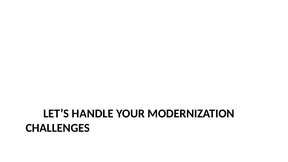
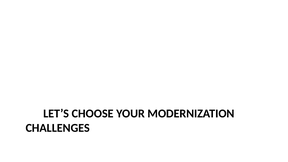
HANDLE: HANDLE -> CHOOSE
